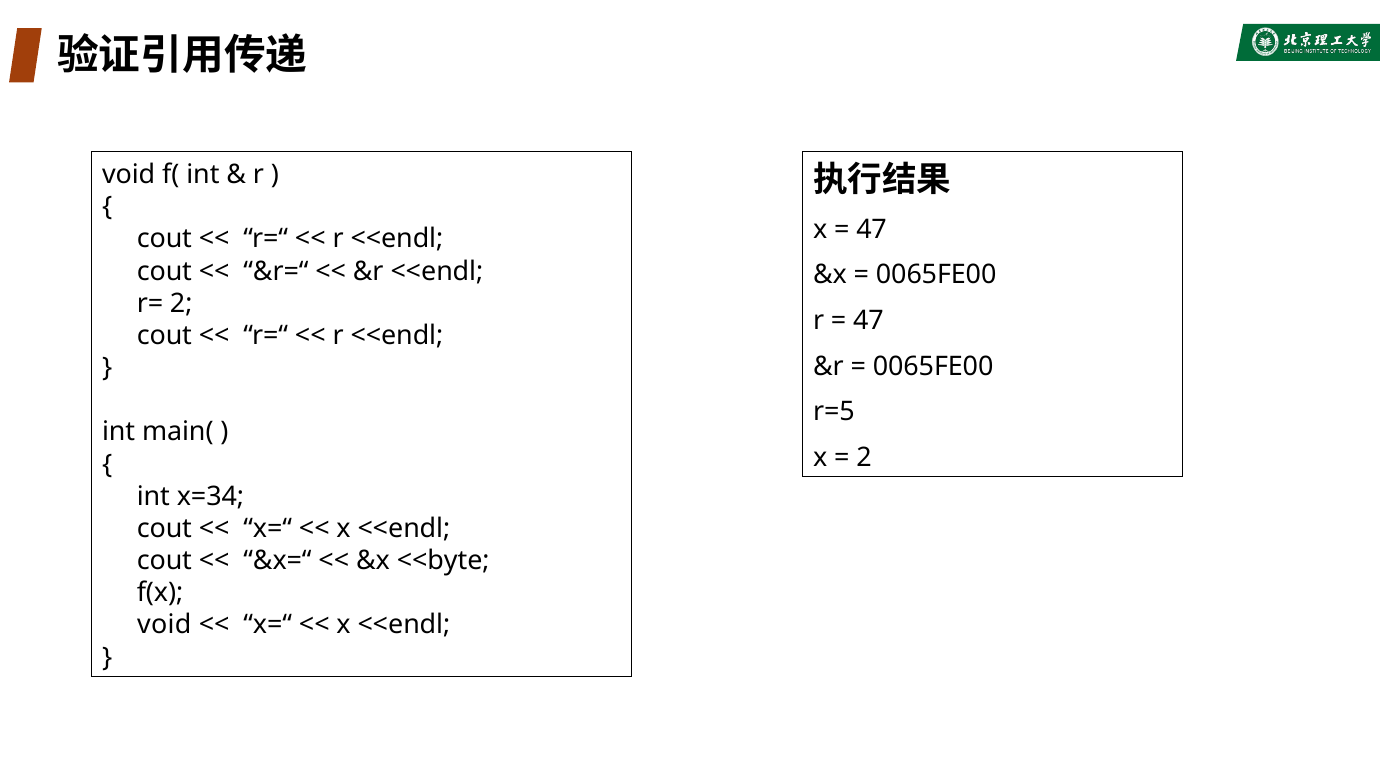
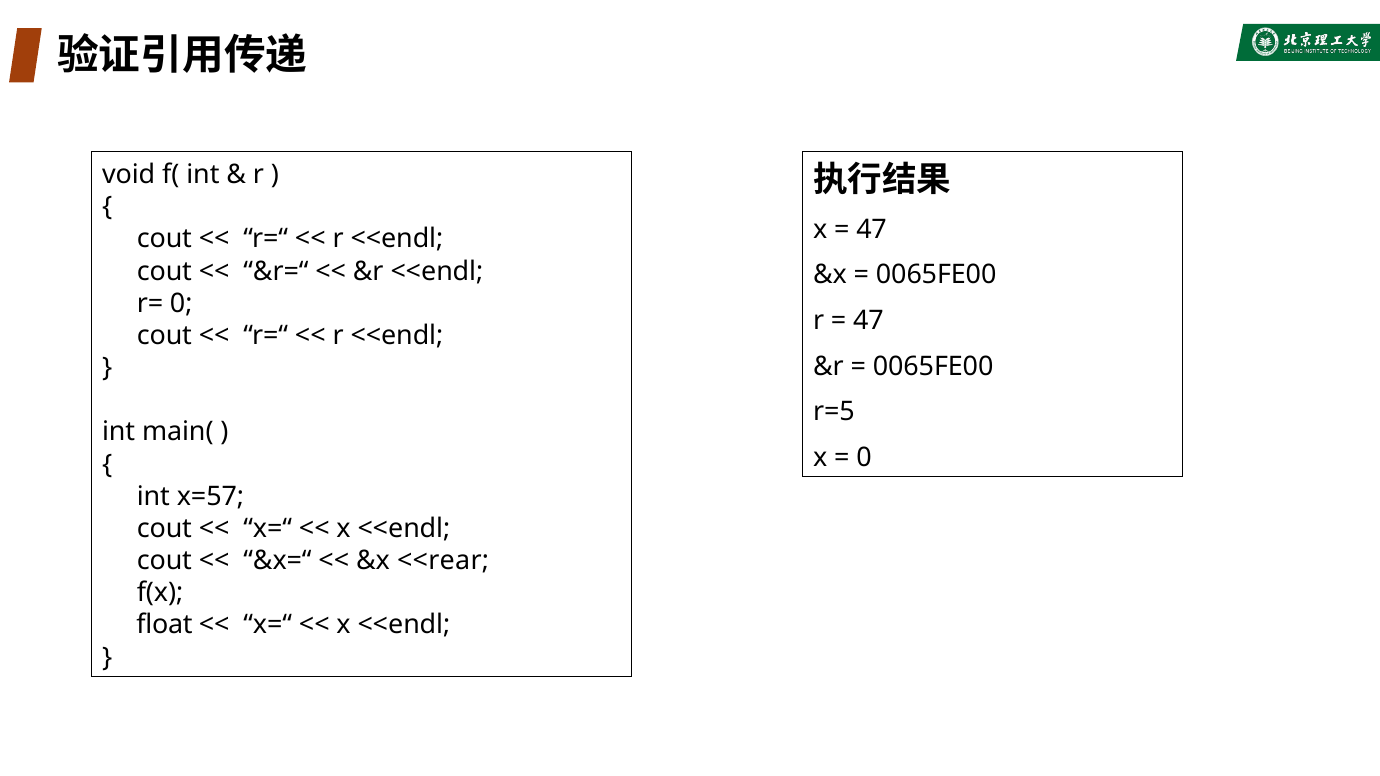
r= 2: 2 -> 0
2 at (864, 457): 2 -> 0
x=34: x=34 -> x=57
<<byte: <<byte -> <<rear
void at (164, 625): void -> float
